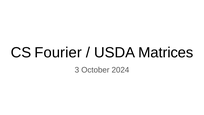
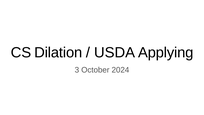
Fourier: Fourier -> Dilation
Matrices: Matrices -> Applying
